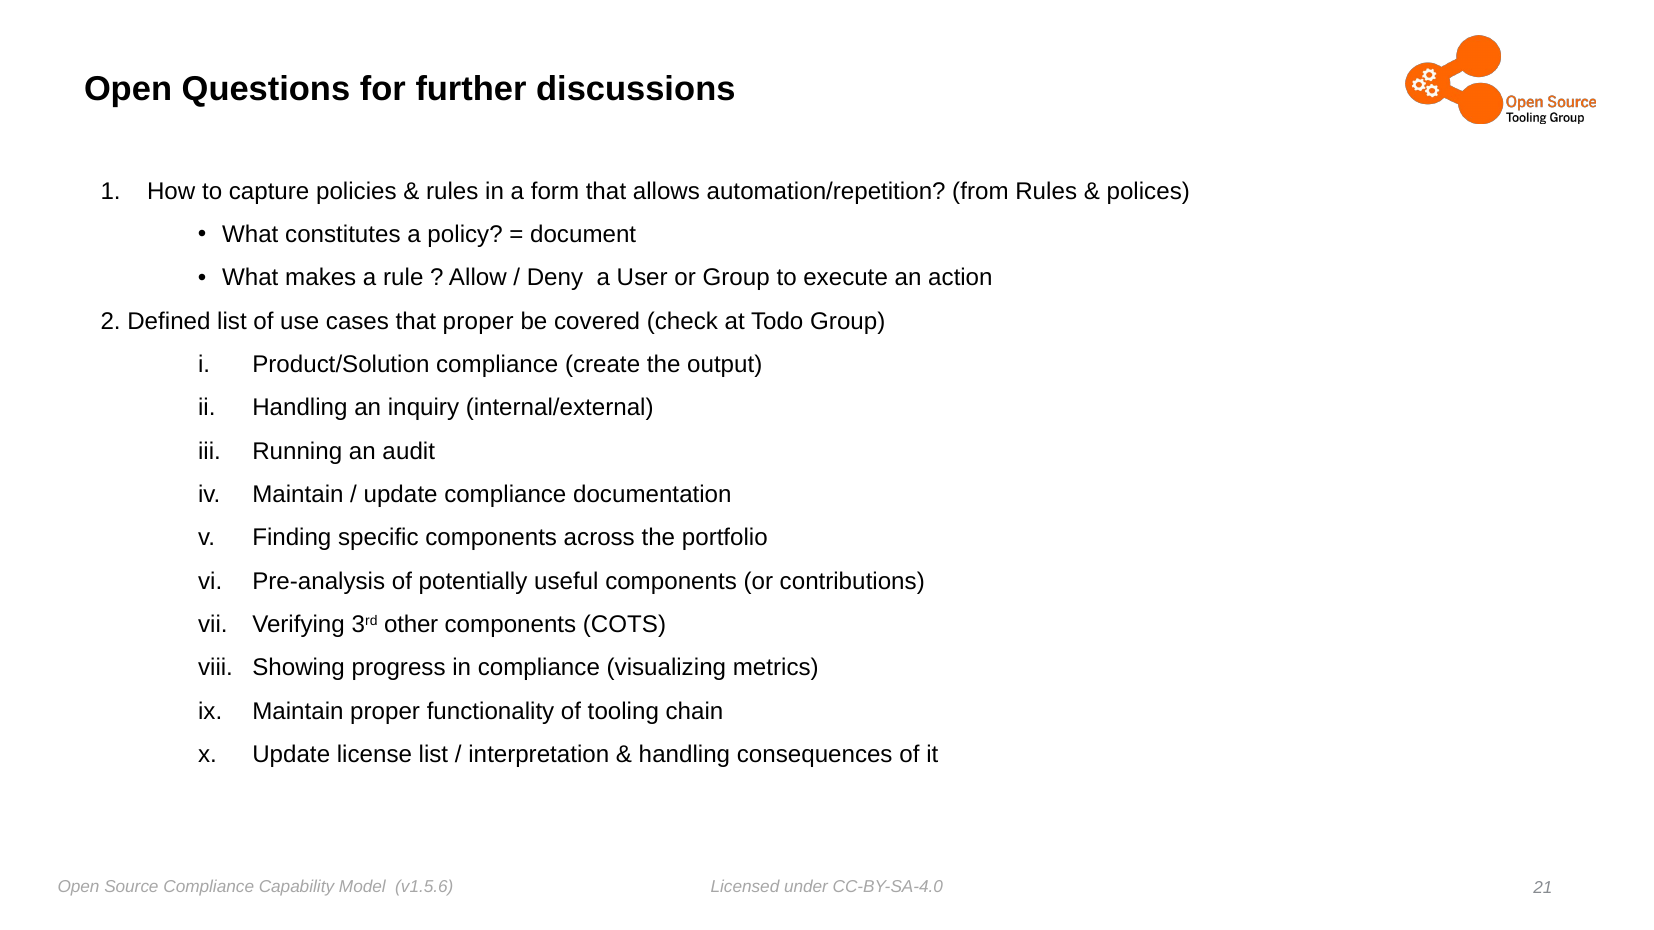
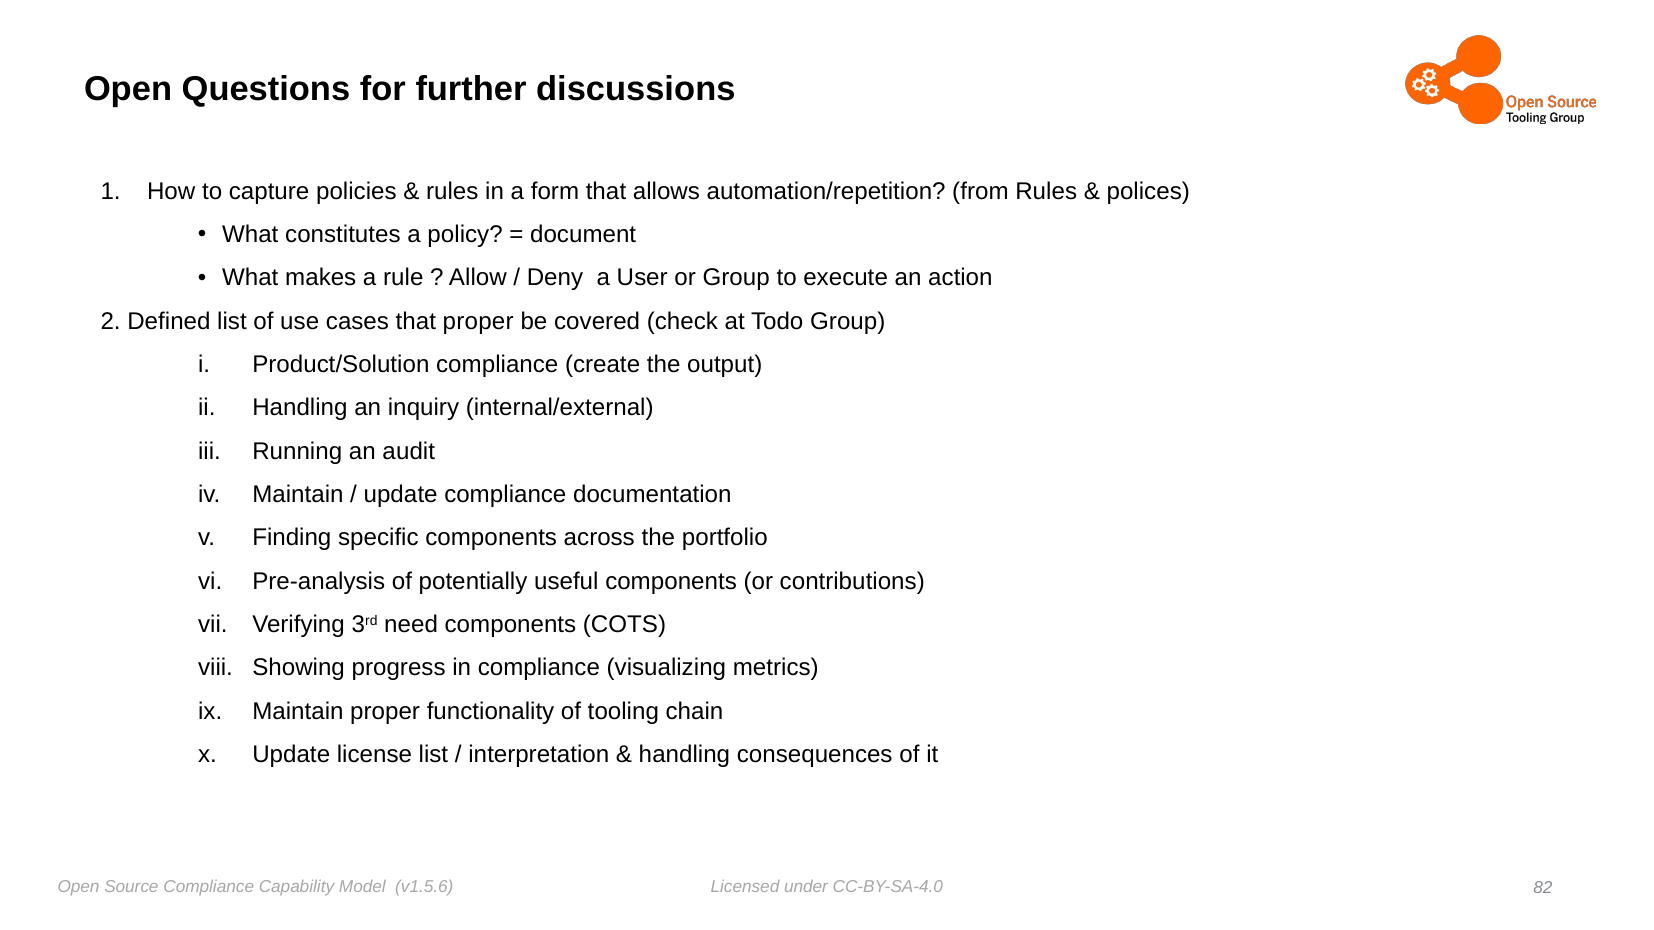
other: other -> need
21: 21 -> 82
